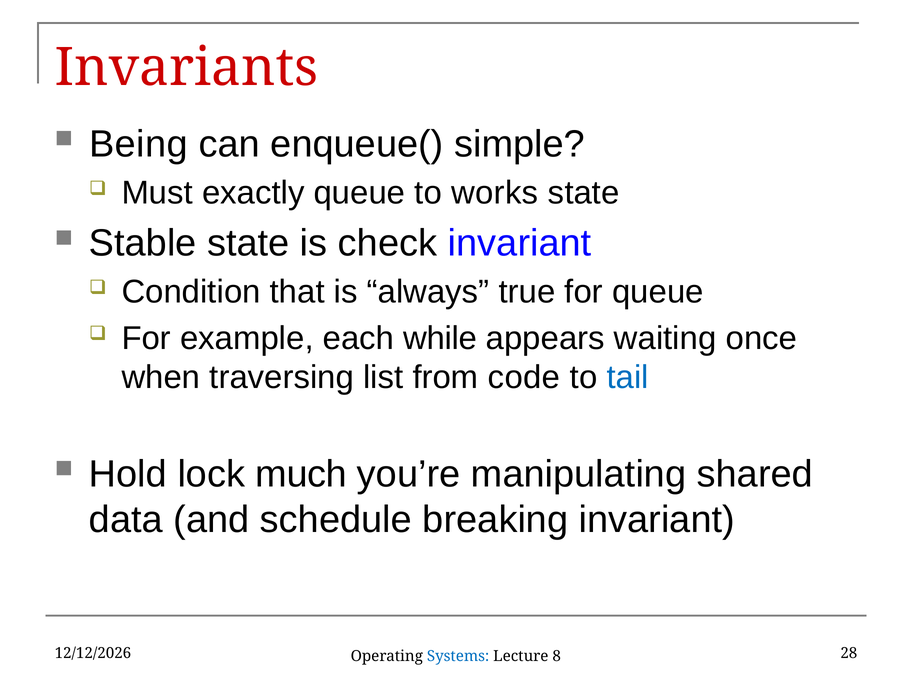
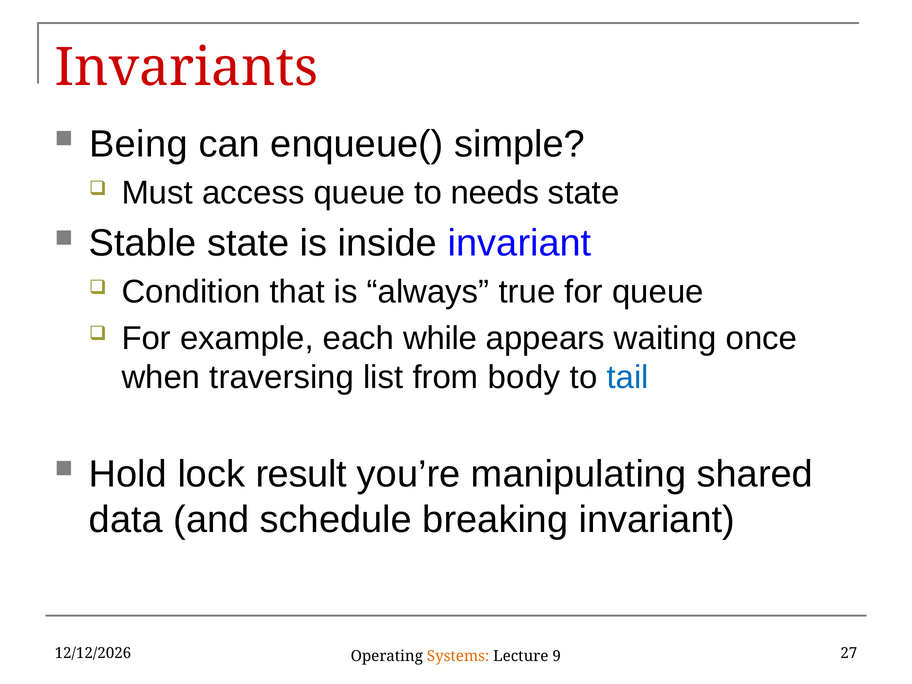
exactly: exactly -> access
works: works -> needs
check: check -> inside
code: code -> body
much: much -> result
28: 28 -> 27
Systems colour: blue -> orange
8: 8 -> 9
